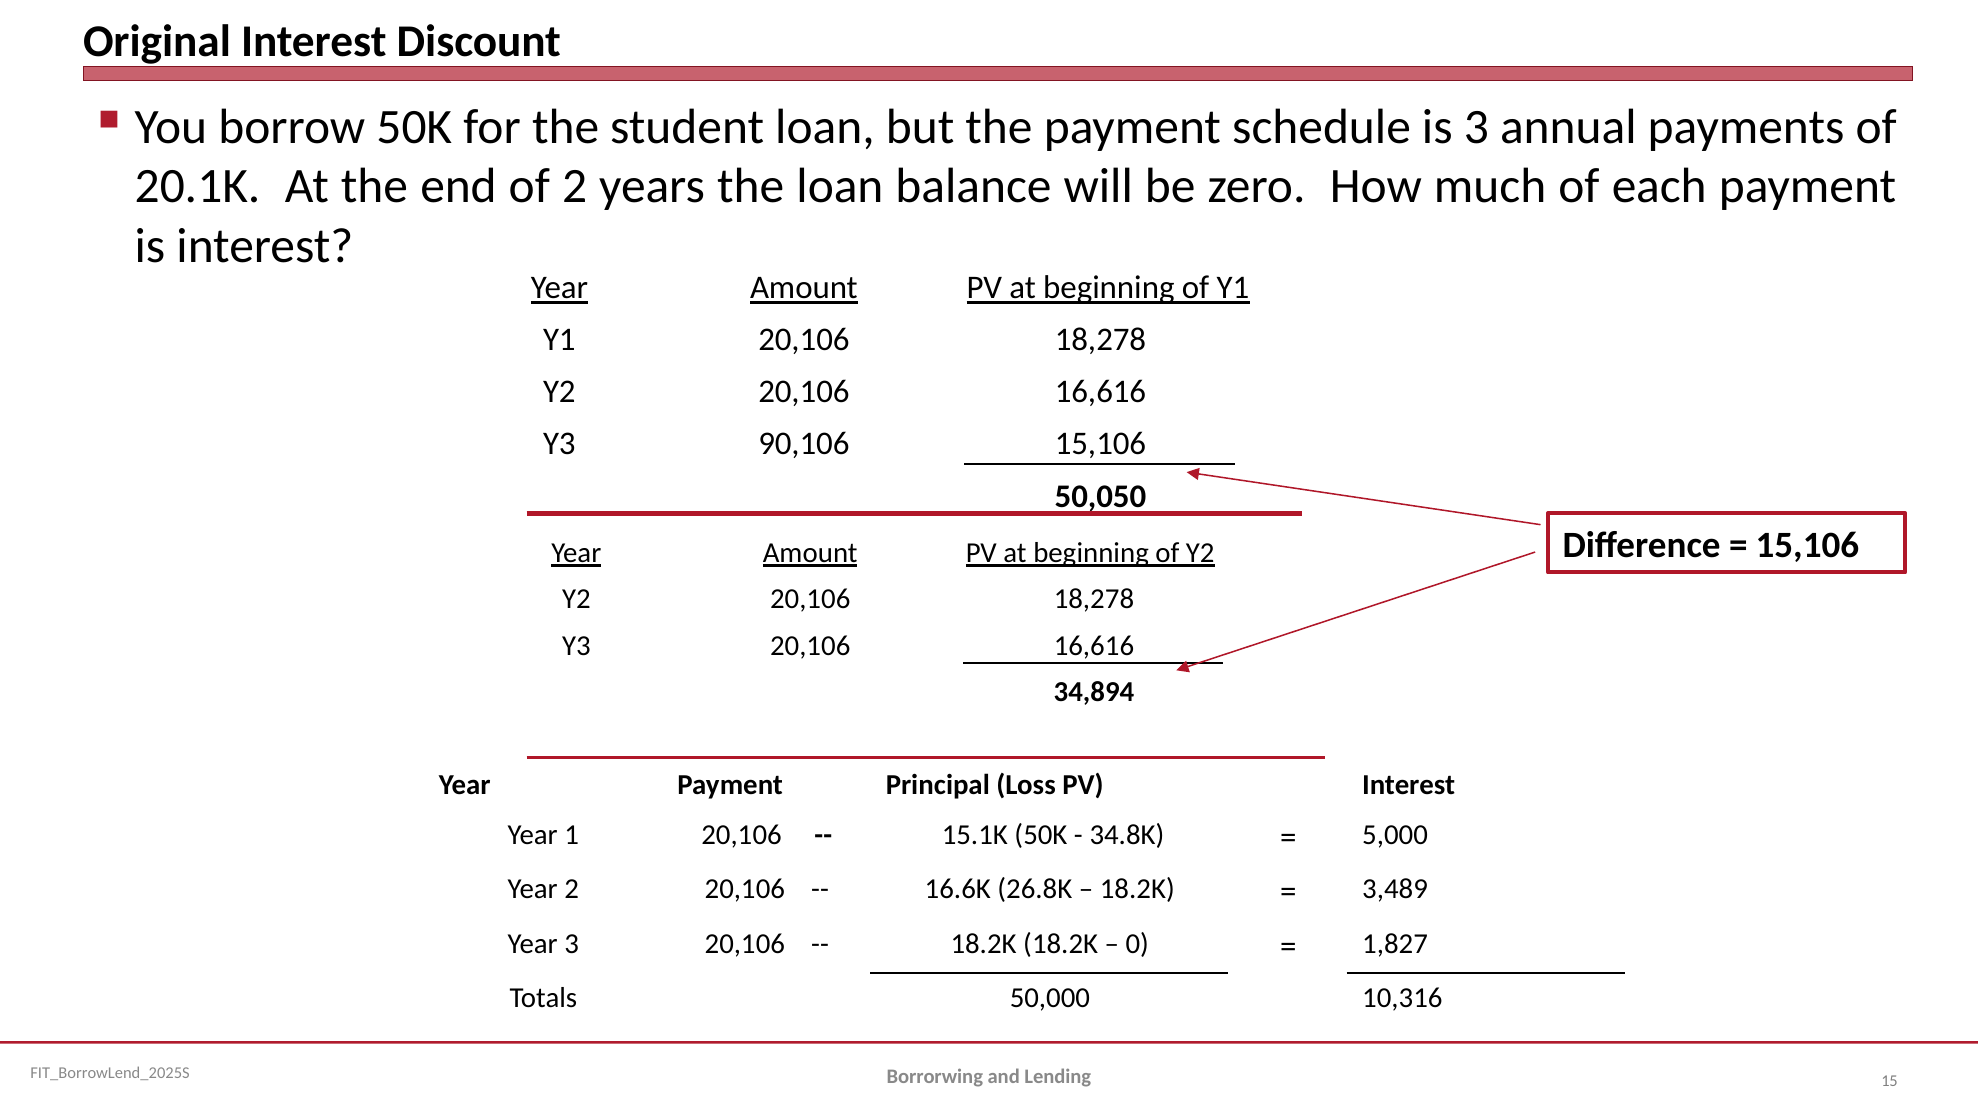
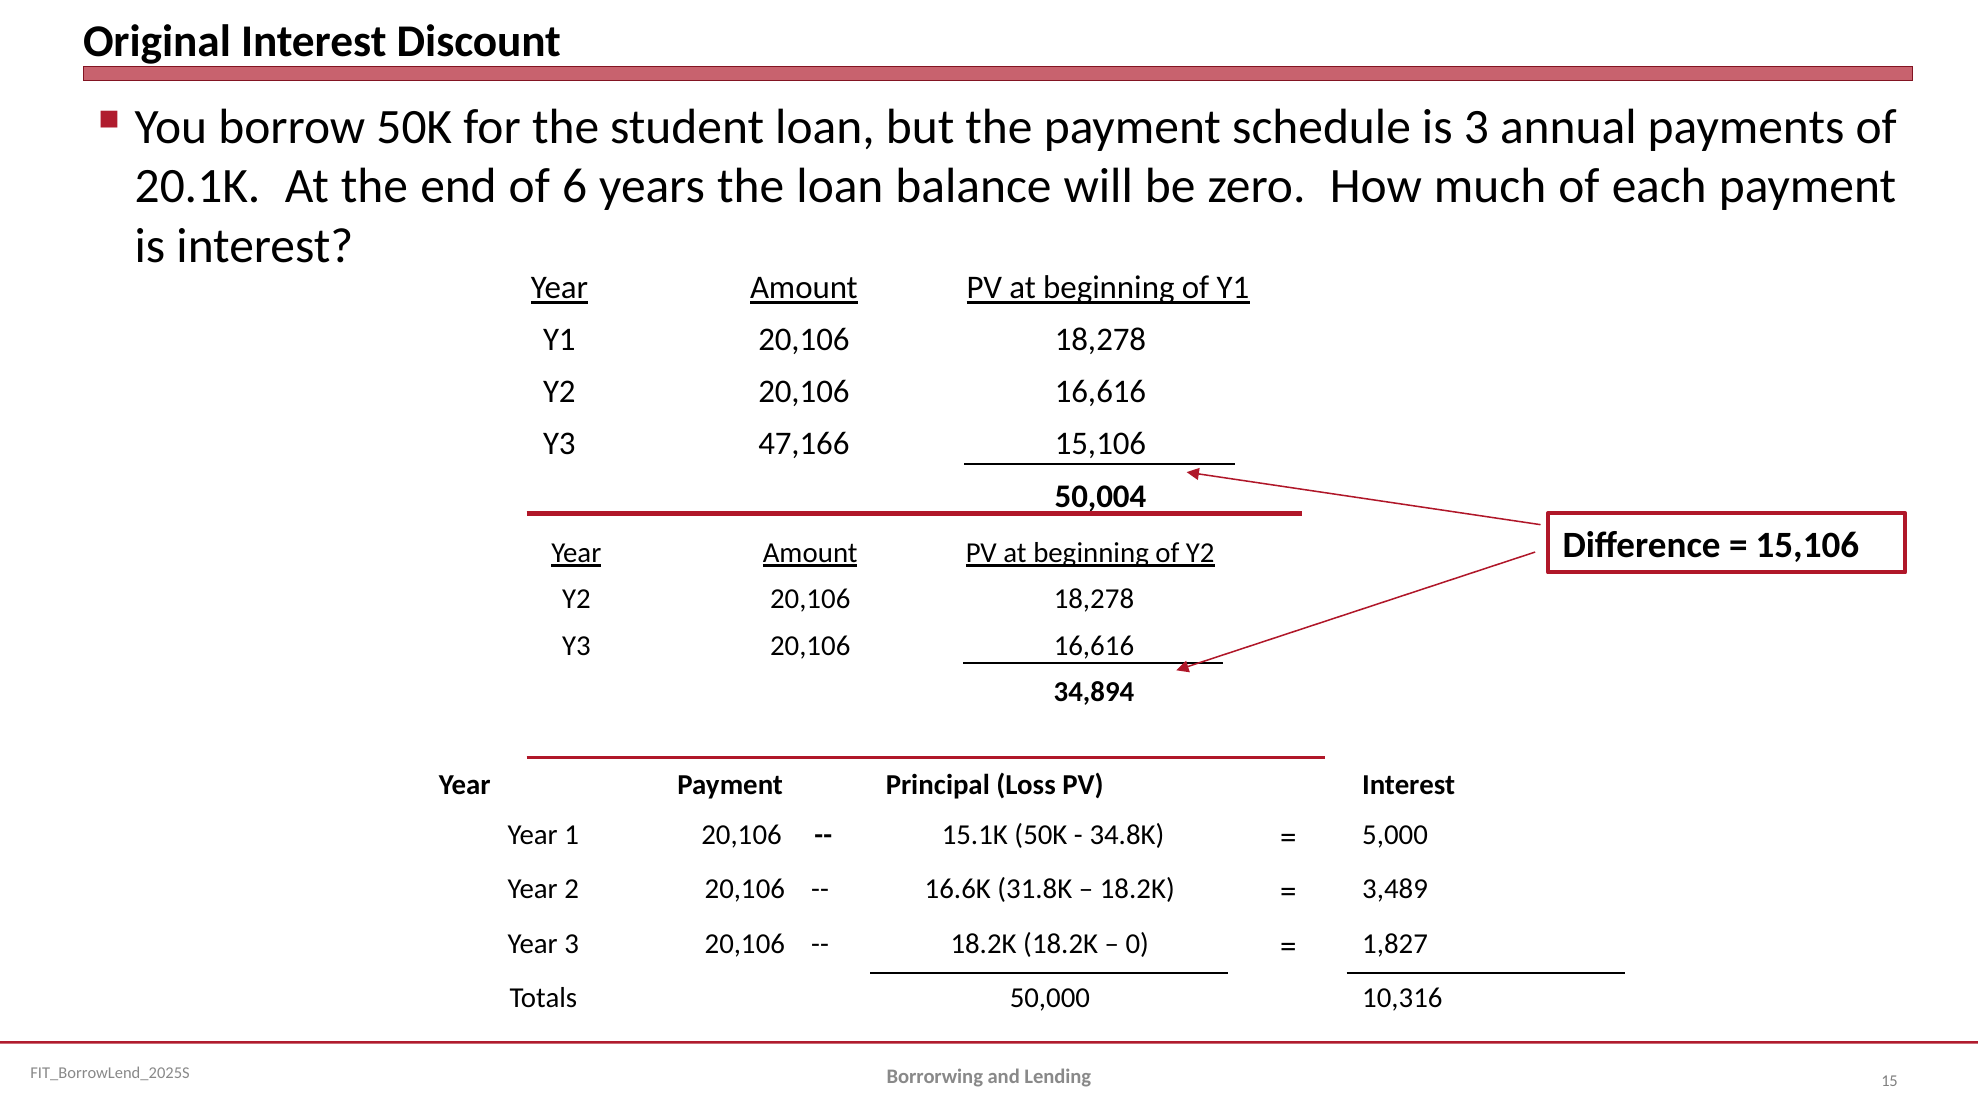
of 2: 2 -> 6
90,106: 90,106 -> 47,166
50,050: 50,050 -> 50,004
26.8K: 26.8K -> 31.8K
